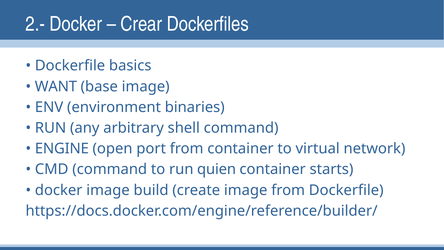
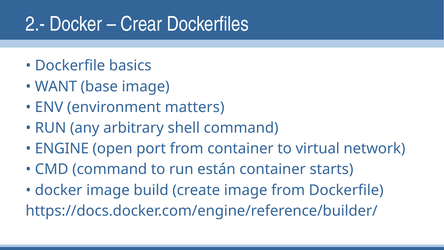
binaries: binaries -> matters
quien: quien -> están
